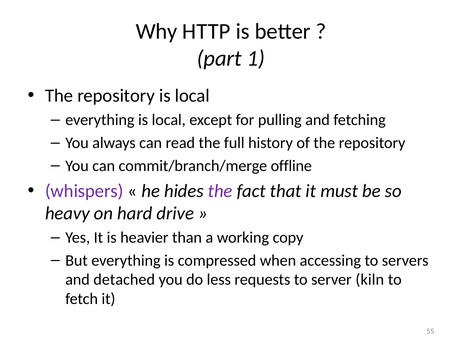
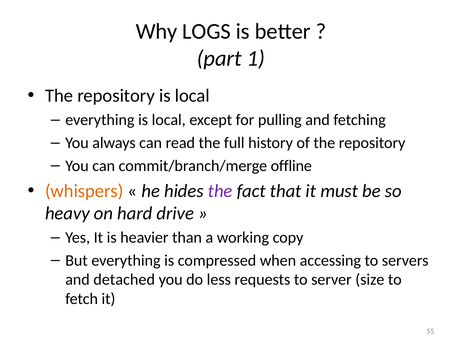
HTTP: HTTP -> LOGS
whispers colour: purple -> orange
kiln: kiln -> size
